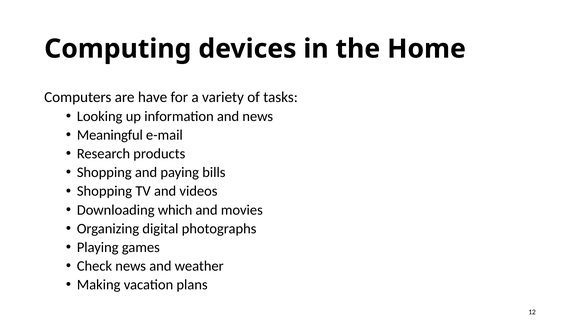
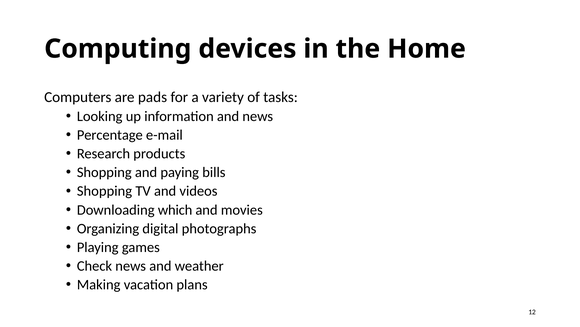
have: have -> pads
Meaningful: Meaningful -> Percentage
